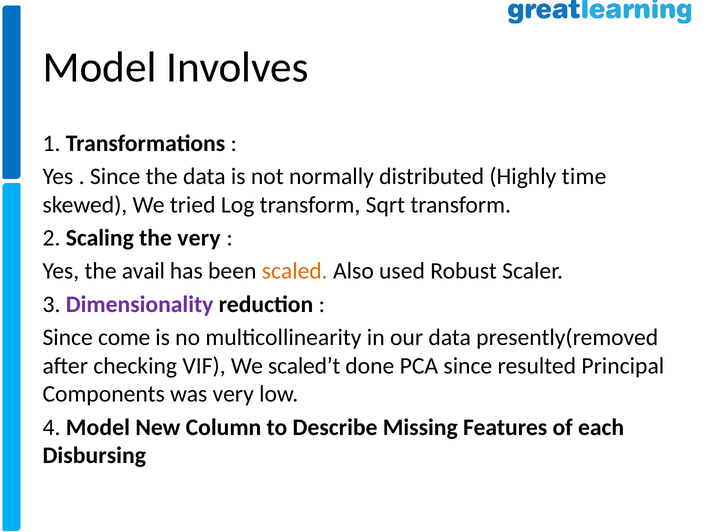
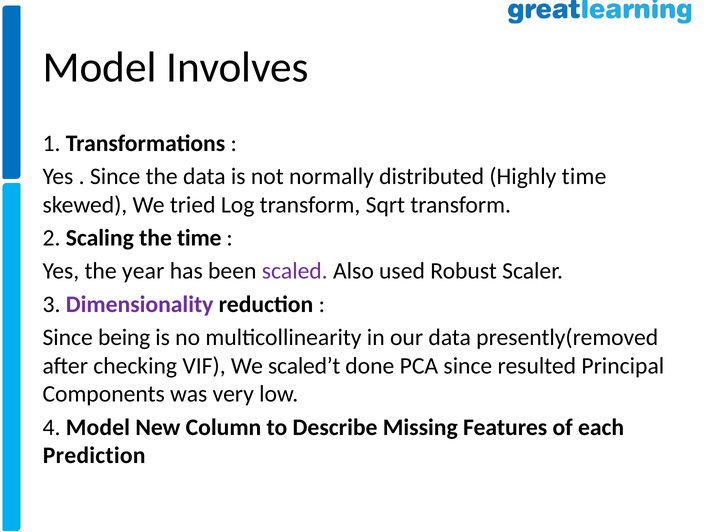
the very: very -> time
avail: avail -> year
scaled colour: orange -> purple
come: come -> being
Disbursing: Disbursing -> Prediction
